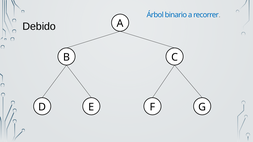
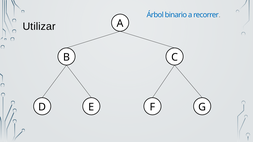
Debido: Debido -> Utilizar
